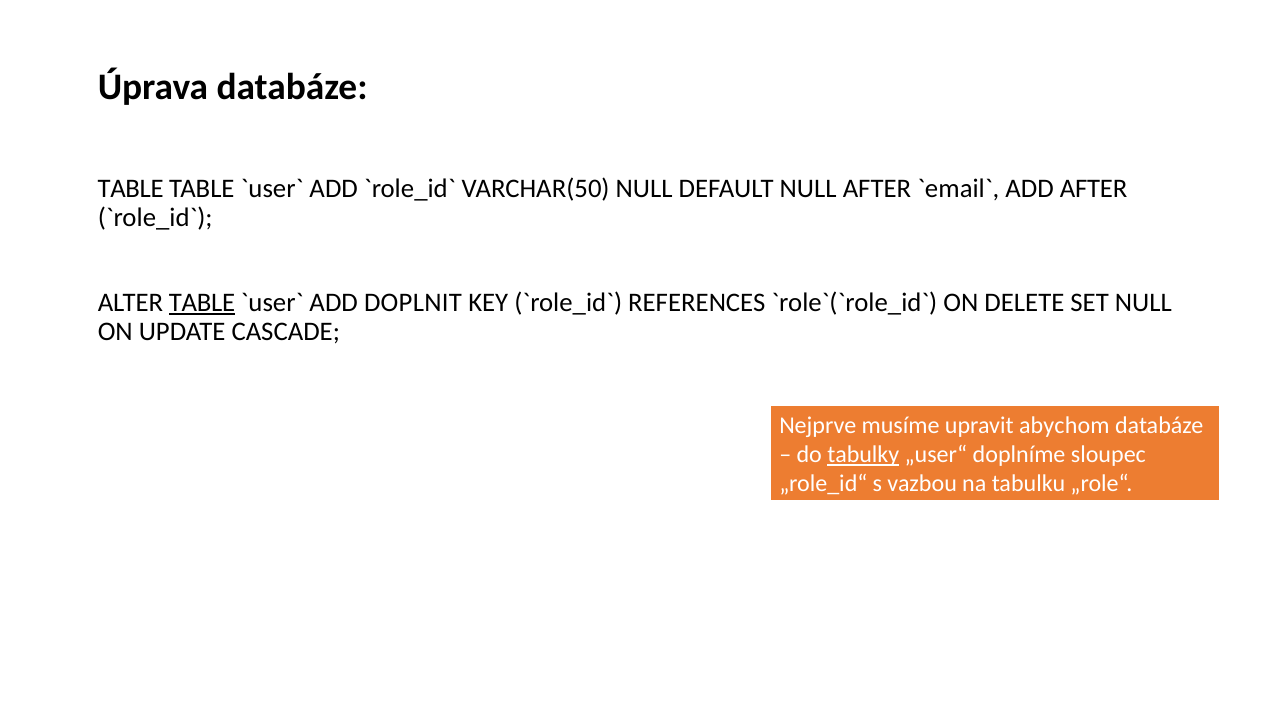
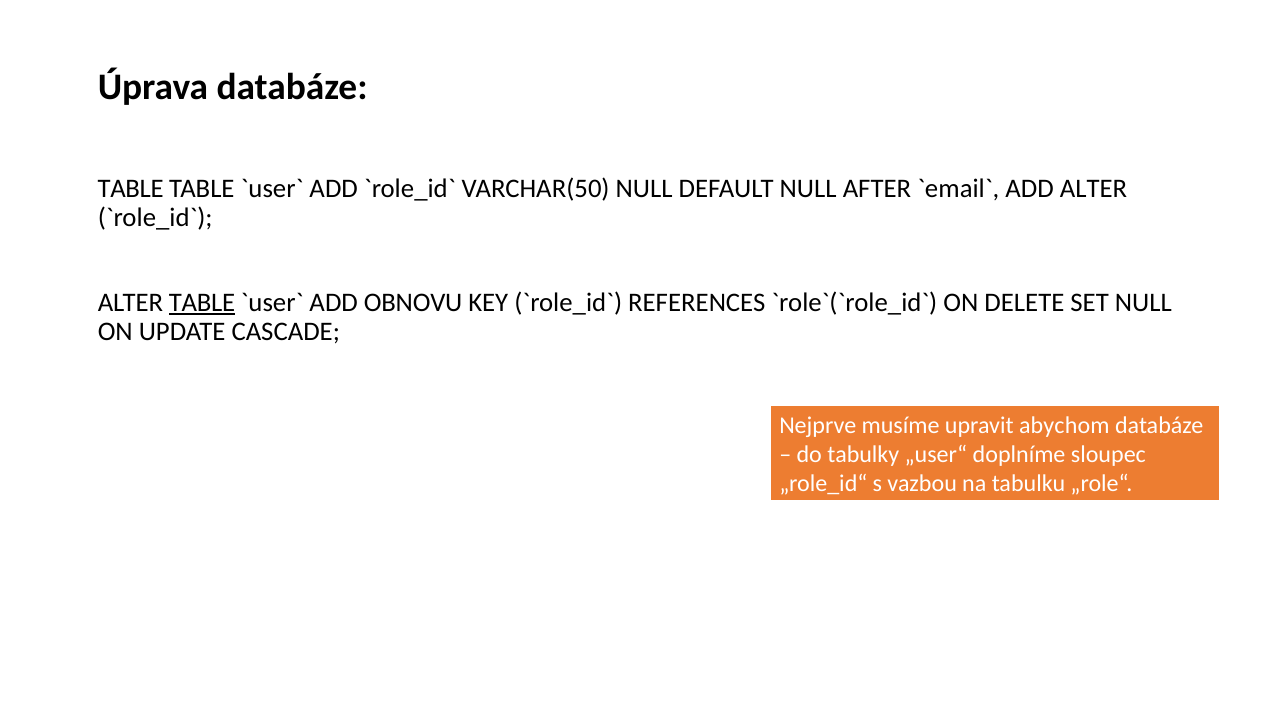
ADD AFTER: AFTER -> ALTER
DOPLNIT: DOPLNIT -> OBNOVU
tabulky underline: present -> none
